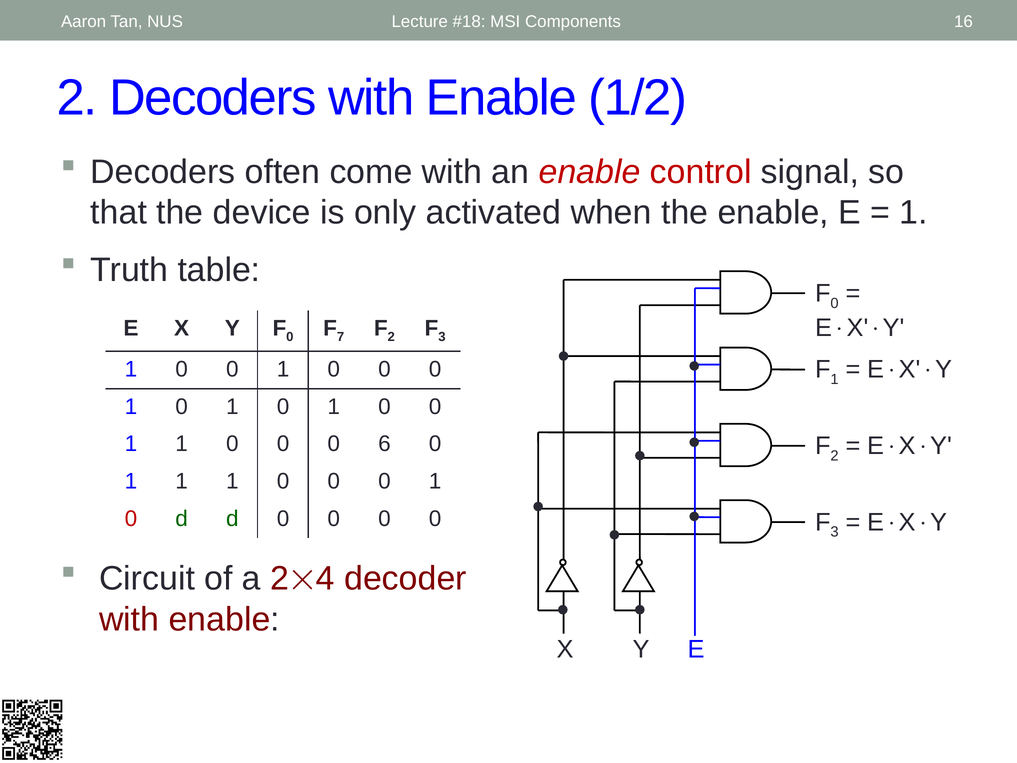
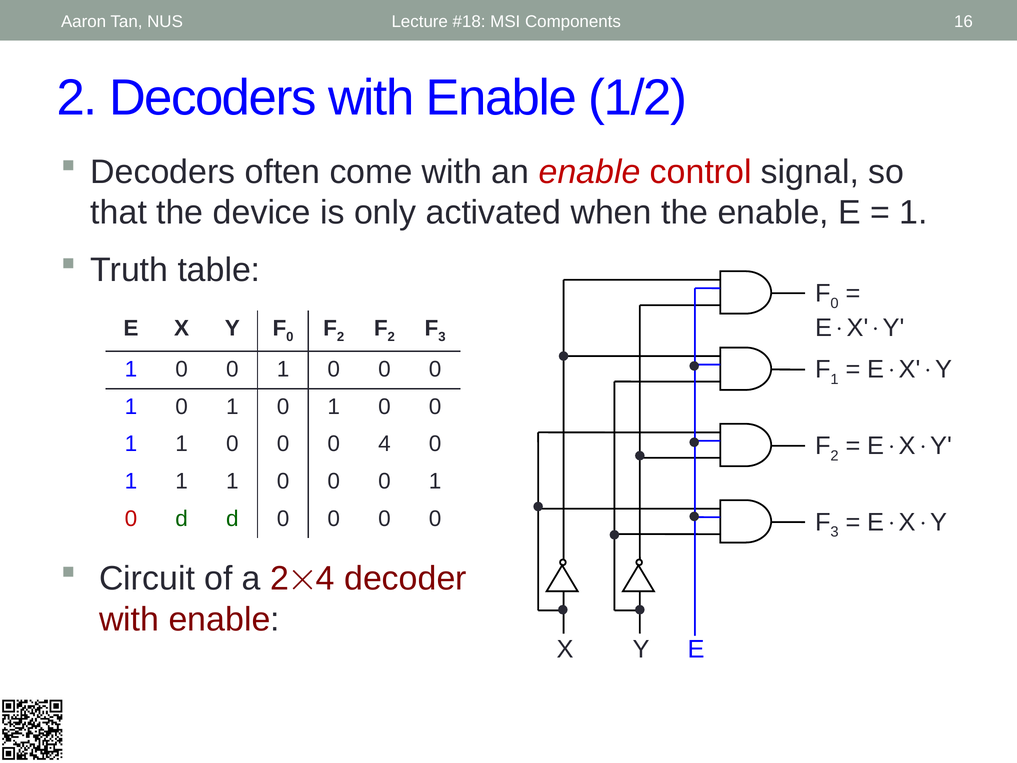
7 at (341, 337): 7 -> 2
0 6: 6 -> 4
